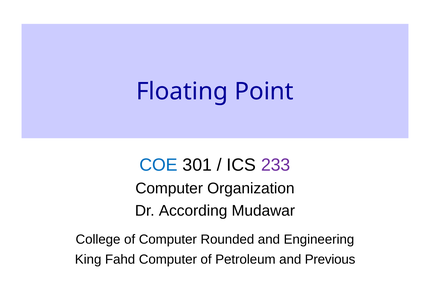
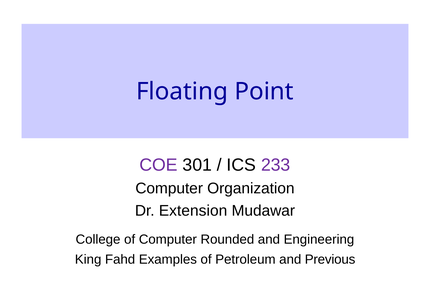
COE colour: blue -> purple
According: According -> Extension
Fahd Computer: Computer -> Examples
